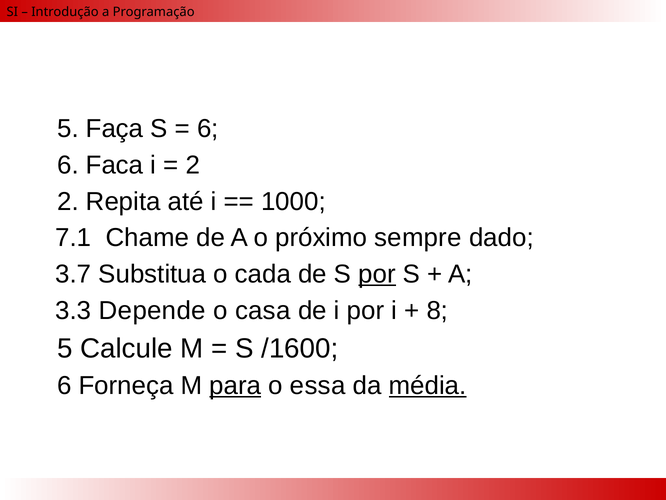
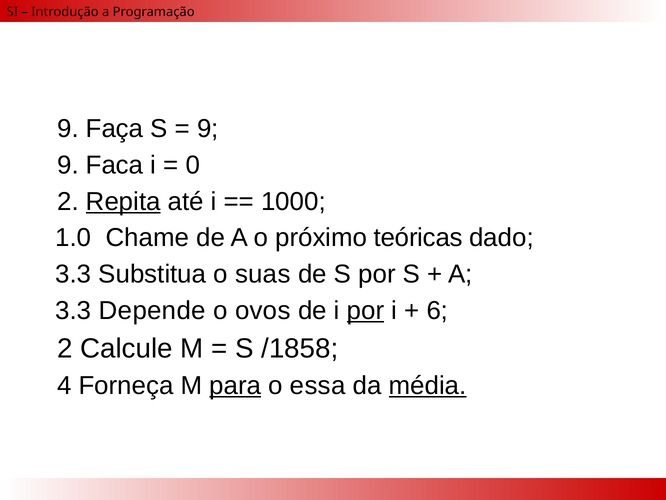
1 5: 5 -> 9
6 at (208, 129): 6 -> 9
2 6: 6 -> 9
2 at (193, 165): 2 -> 0
Repita underline: none -> present
7.1: 7.1 -> 1.0
sempre: sempre -> teóricas
3.7 at (73, 274): 3.7 -> 3.3
cada: cada -> suas
por at (377, 274) underline: present -> none
casa: casa -> ovos
por at (366, 310) underline: none -> present
8: 8 -> 6
4 5: 5 -> 2
/1600: /1600 -> /1858
5 6: 6 -> 4
